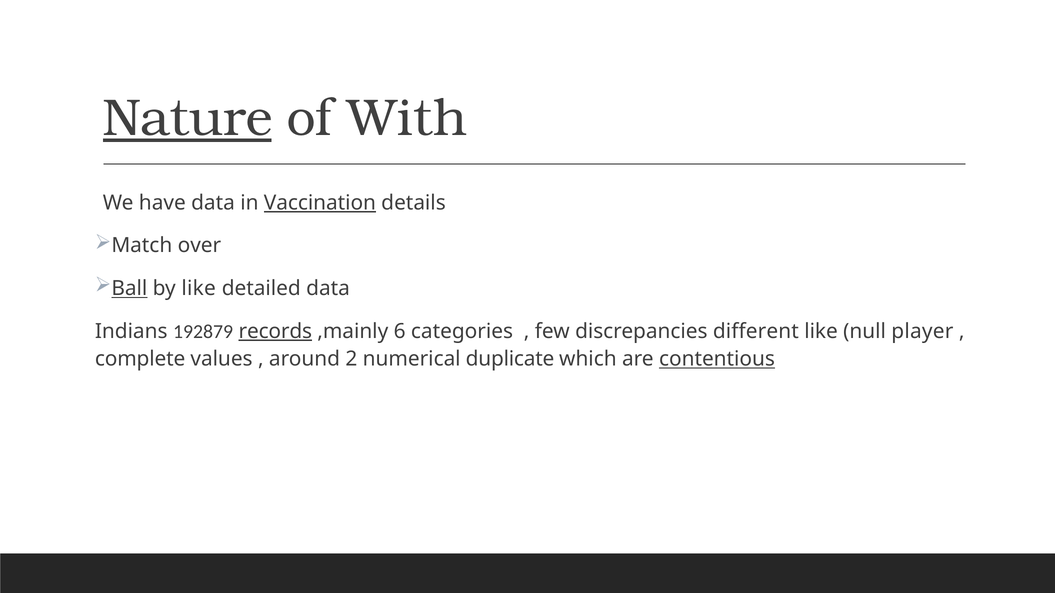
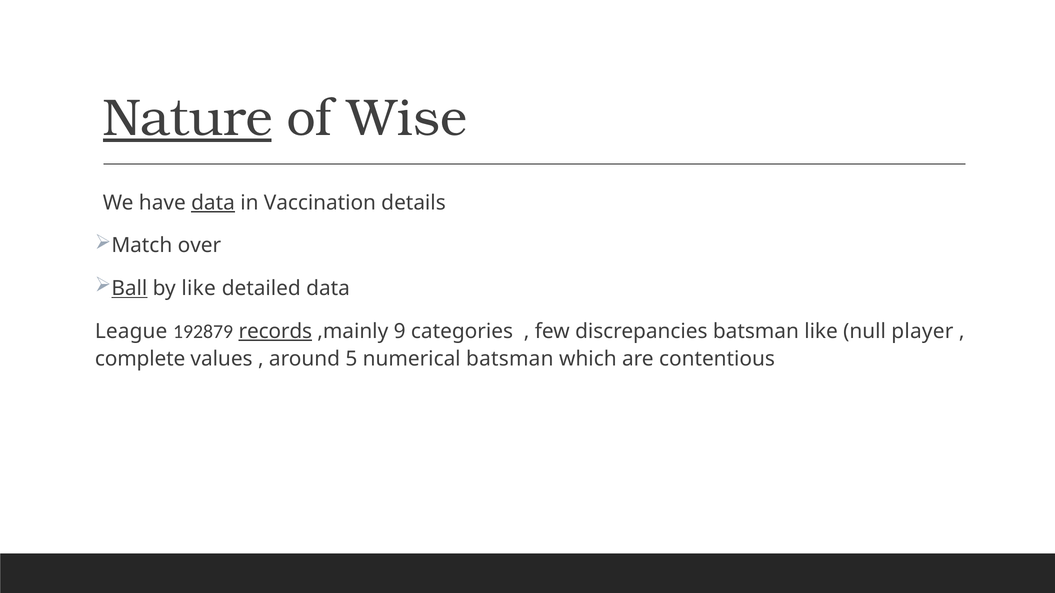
With: With -> Wise
data at (213, 203) underline: none -> present
Vaccination underline: present -> none
Indians: Indians -> League
6: 6 -> 9
discrepancies different: different -> batsman
2: 2 -> 5
numerical duplicate: duplicate -> batsman
contentious underline: present -> none
